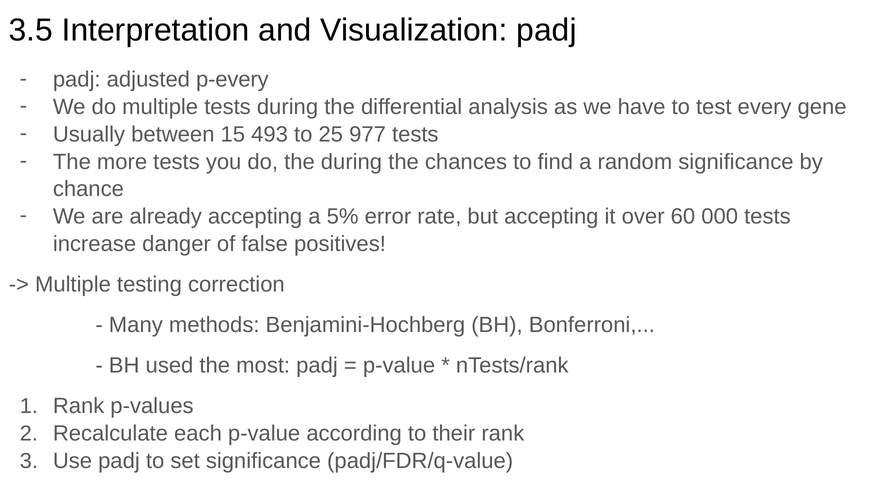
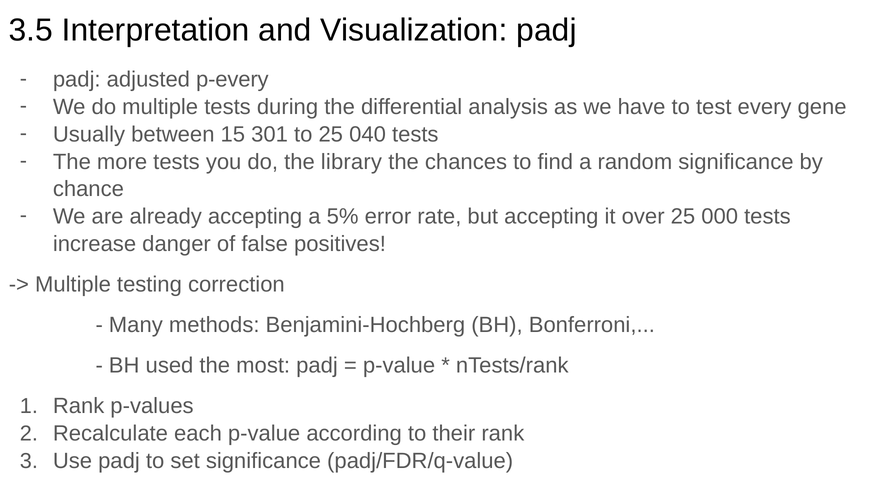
493: 493 -> 301
977: 977 -> 040
the during: during -> library
over 60: 60 -> 25
